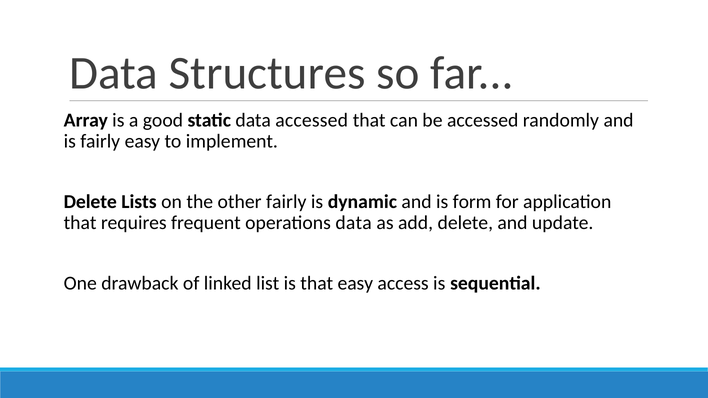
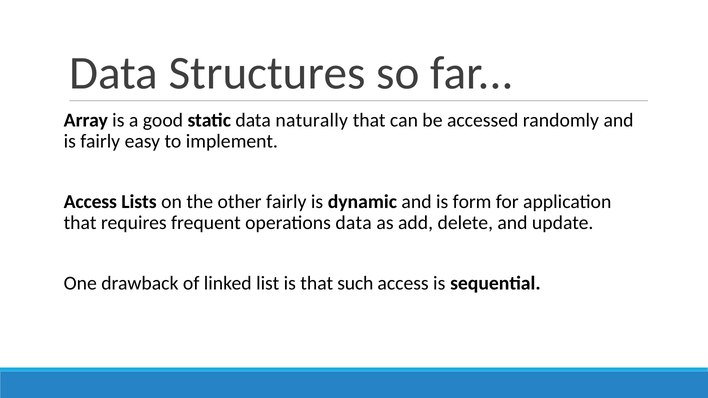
data accessed: accessed -> naturally
Delete at (90, 202): Delete -> Access
that easy: easy -> such
